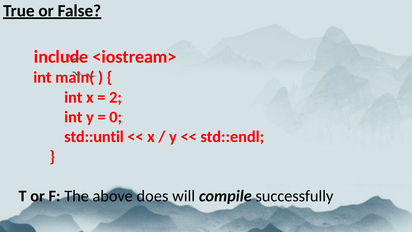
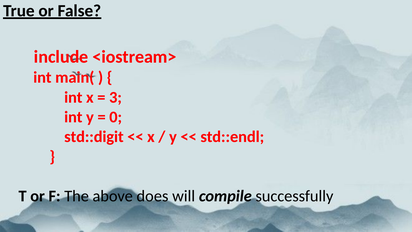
2: 2 -> 3
std::until: std::until -> std::digit
